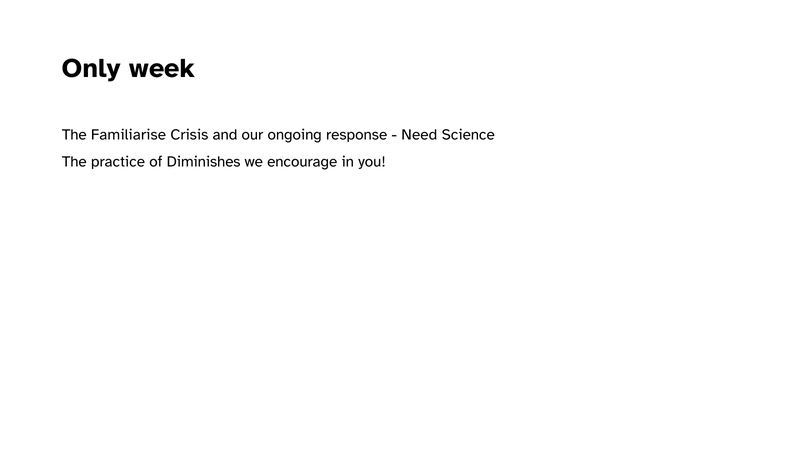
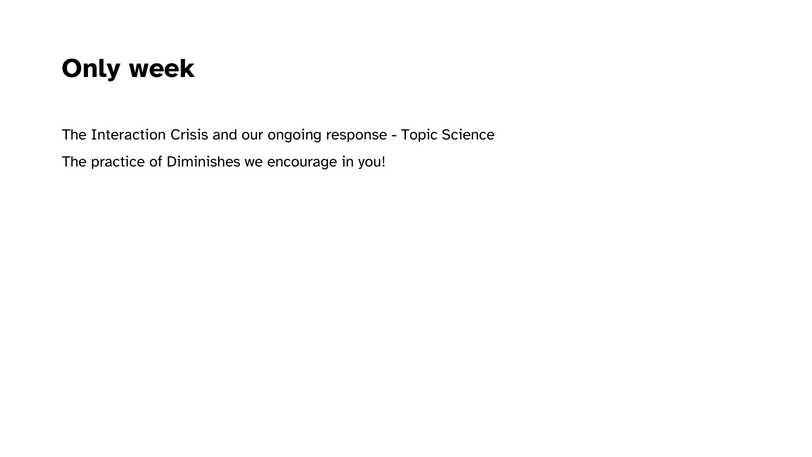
Familiarise: Familiarise -> Interaction
Need: Need -> Topic
